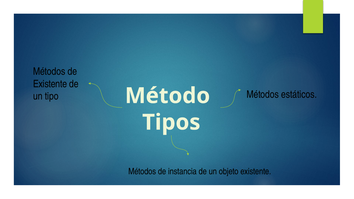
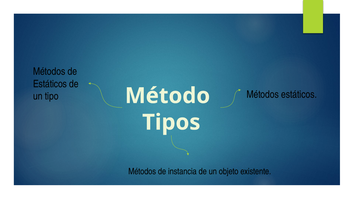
Existente at (50, 84): Existente -> Estáticos
